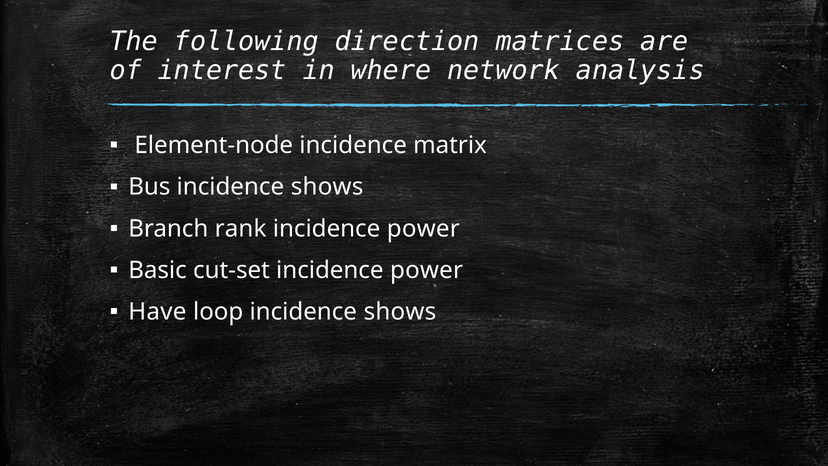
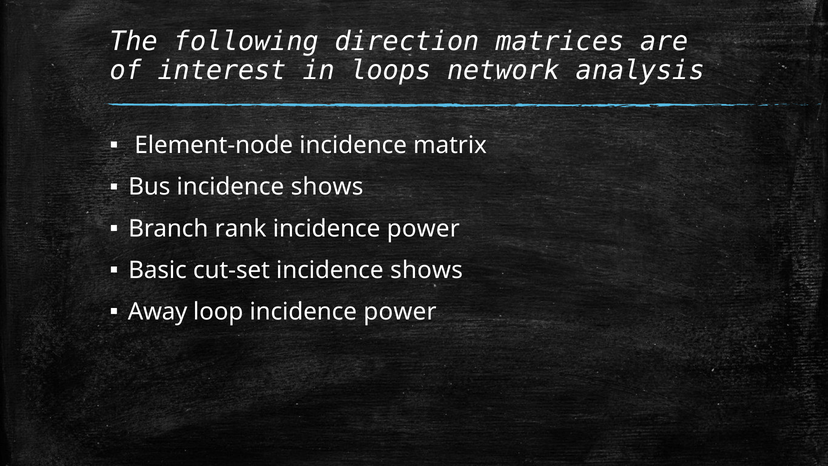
where: where -> loops
cut-set incidence power: power -> shows
Have: Have -> Away
loop incidence shows: shows -> power
